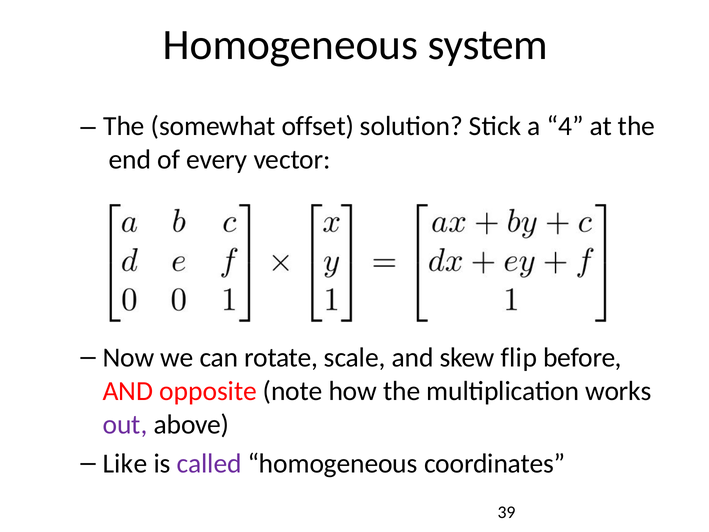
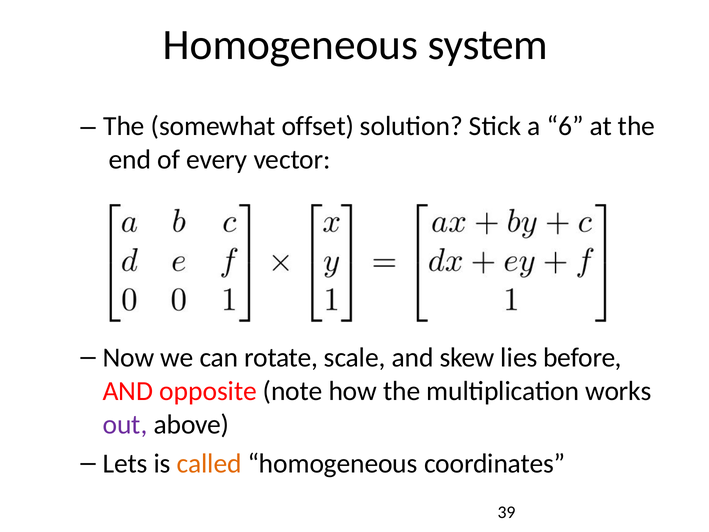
4: 4 -> 6
flip: flip -> lies
Like: Like -> Lets
called colour: purple -> orange
